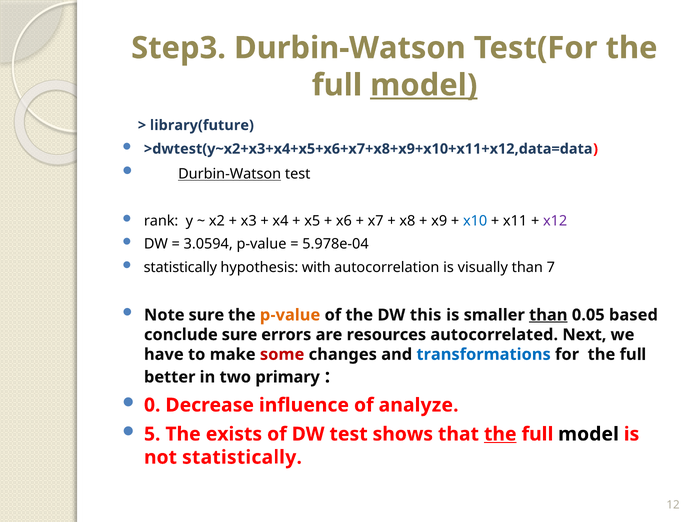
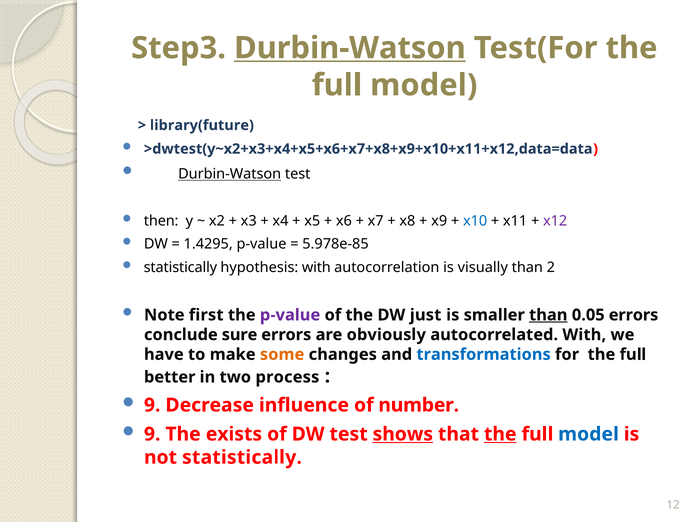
Durbin-Watson at (350, 48) underline: none -> present
model at (424, 85) underline: present -> none
rank: rank -> then
3.0594: 3.0594 -> 1.4295
5.978e-04: 5.978e-04 -> 5.978e-85
7: 7 -> 2
Note sure: sure -> first
p-value at (290, 315) colour: orange -> purple
this: this -> just
0.05 based: based -> errors
resources: resources -> obviously
autocorrelated Next: Next -> With
some colour: red -> orange
primary: primary -> process
0 at (152, 405): 0 -> 9
analyze: analyze -> number
5 at (152, 434): 5 -> 9
shows underline: none -> present
model at (588, 434) colour: black -> blue
